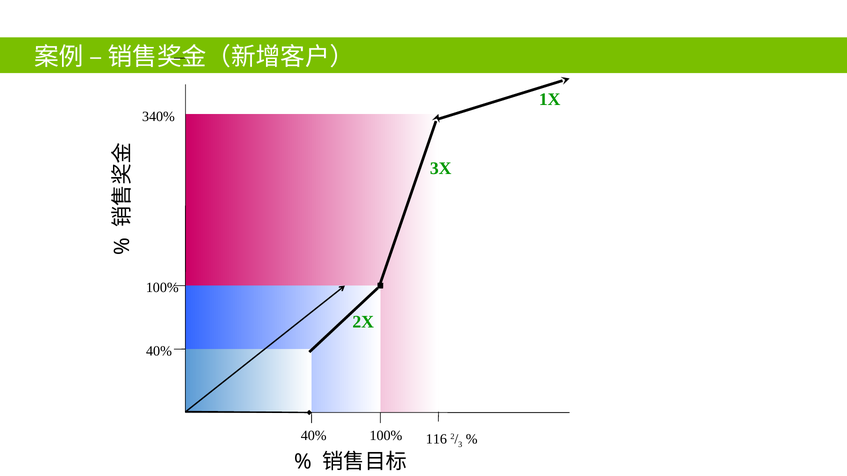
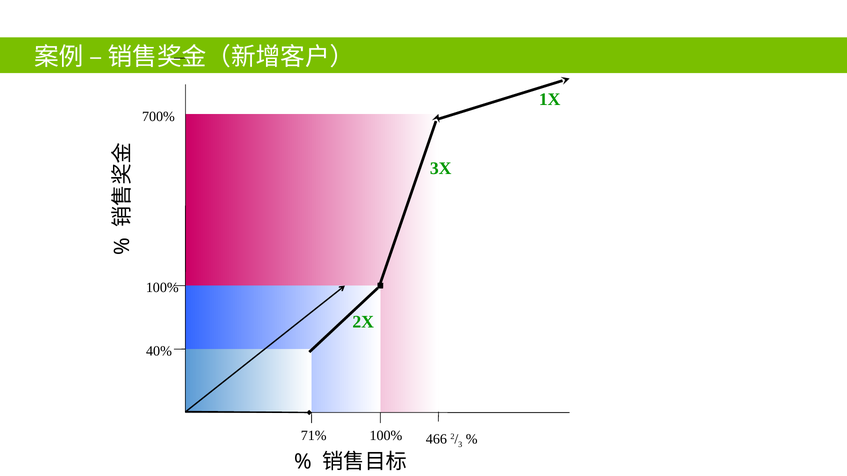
340%: 340% -> 700%
40% at (314, 436): 40% -> 71%
116: 116 -> 466
